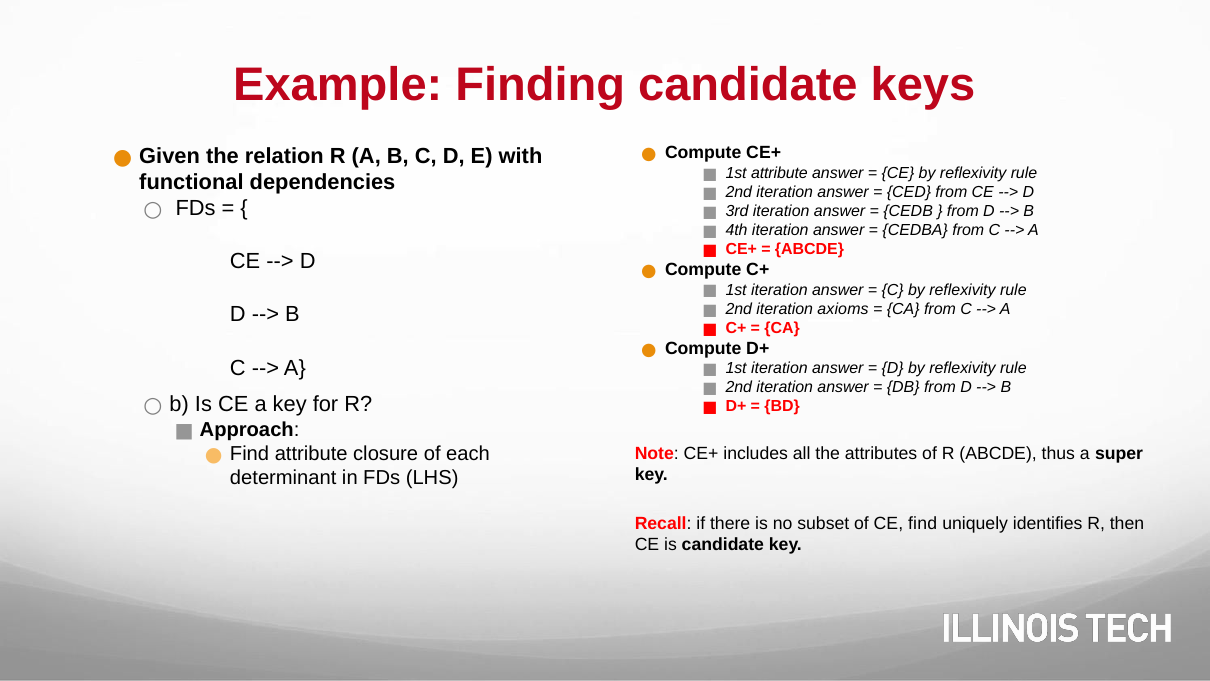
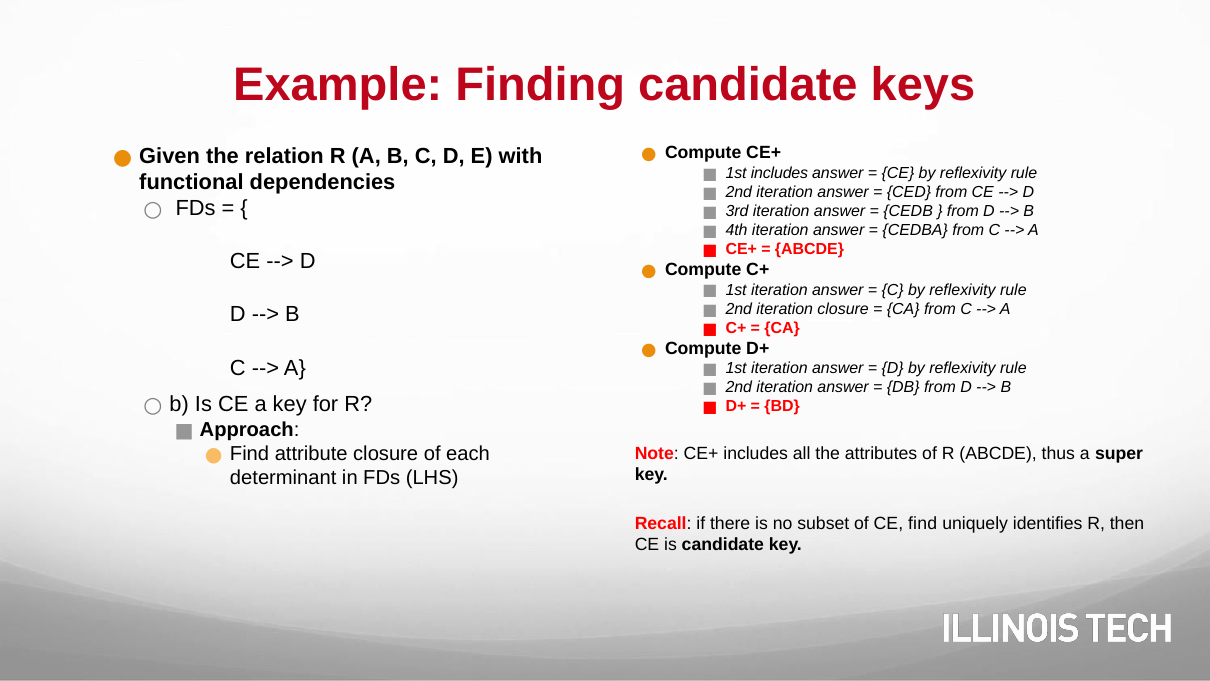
1st attribute: attribute -> includes
iteration axioms: axioms -> closure
